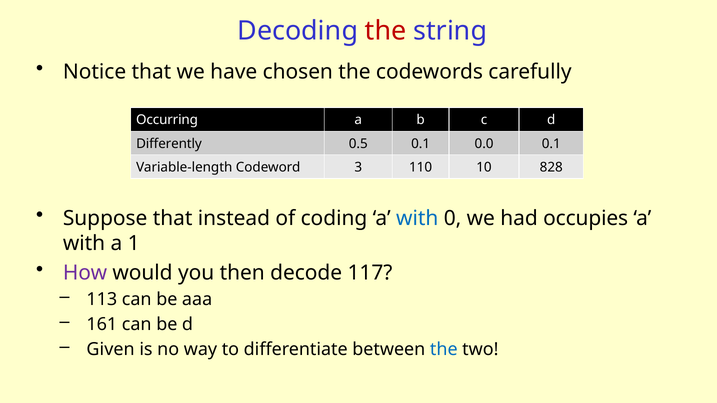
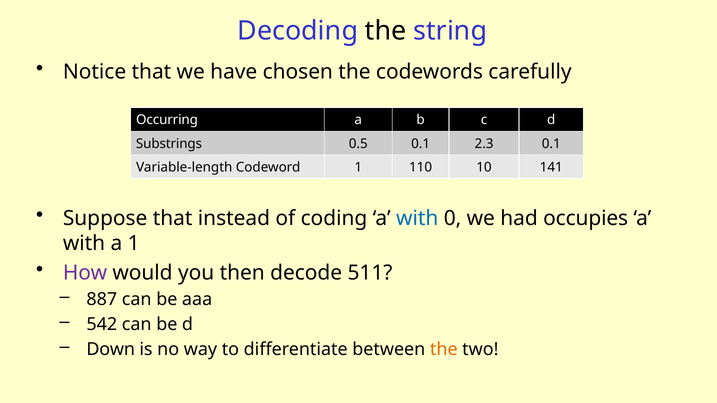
the at (386, 31) colour: red -> black
Differently: Differently -> Substrings
0.0: 0.0 -> 2.3
Codeword 3: 3 -> 1
828: 828 -> 141
117: 117 -> 511
113: 113 -> 887
161: 161 -> 542
Given: Given -> Down
the at (444, 350) colour: blue -> orange
